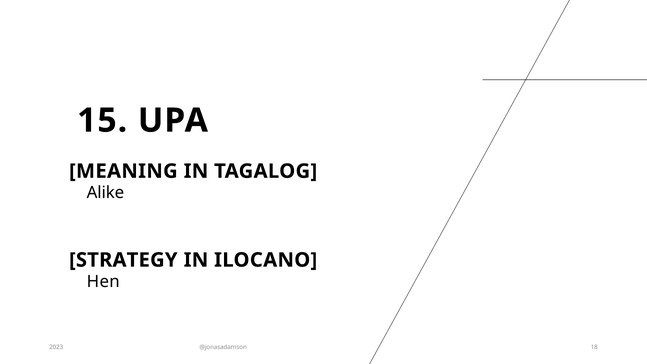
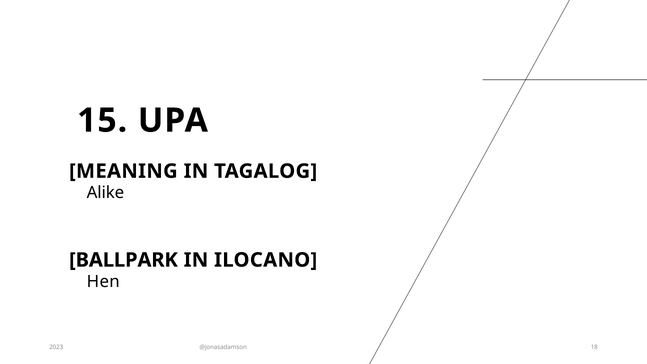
STRATEGY: STRATEGY -> BALLPARK
